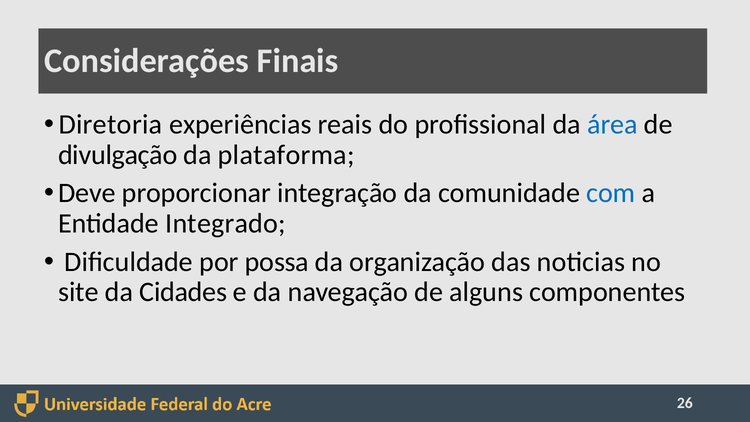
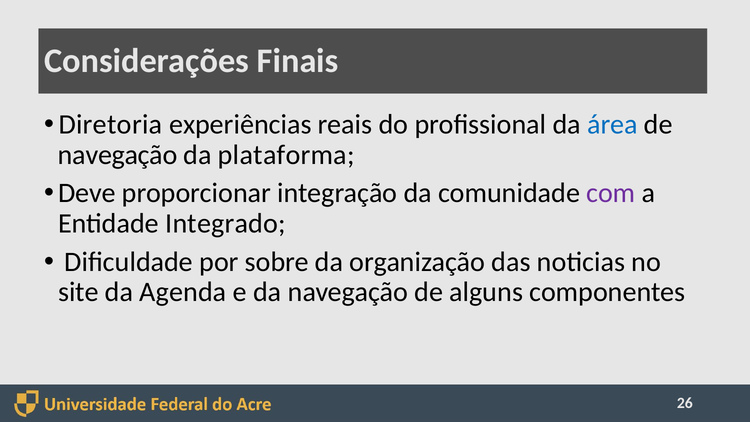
divulgação at (118, 155): divulgação -> navegação
com colour: blue -> purple
possa: possa -> sobre
Cidades: Cidades -> Agenda
